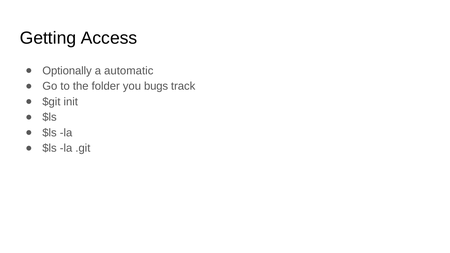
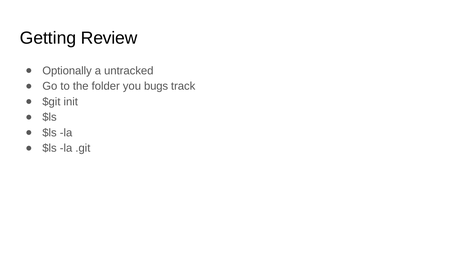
Access: Access -> Review
automatic: automatic -> untracked
